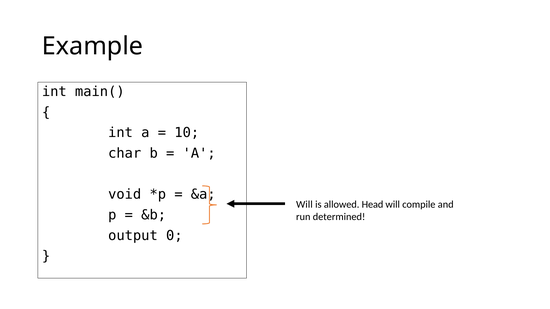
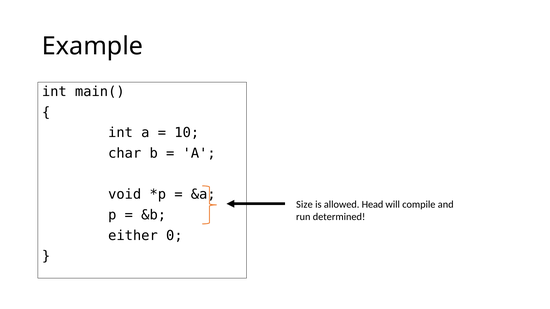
Will at (304, 205): Will -> Size
output: output -> either
